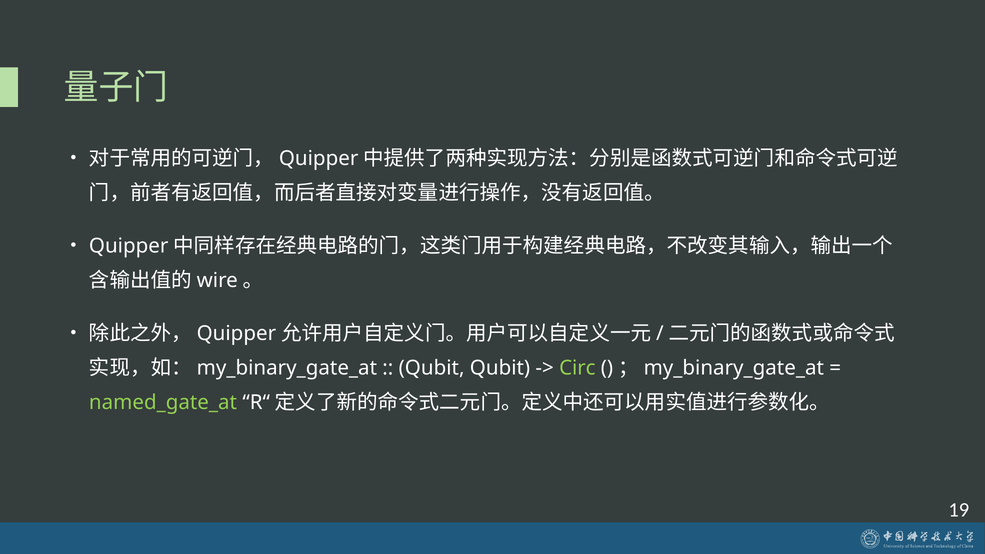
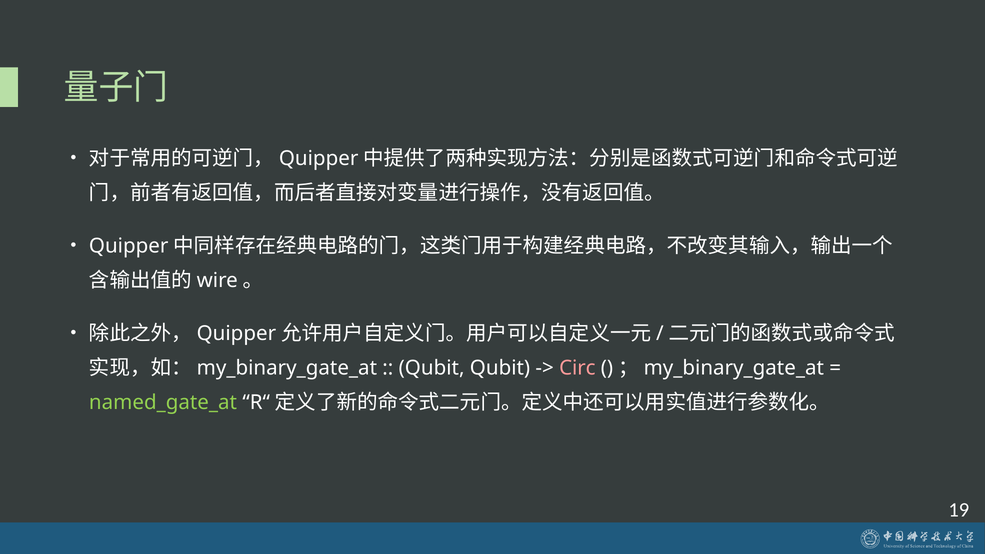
Circ colour: light green -> pink
